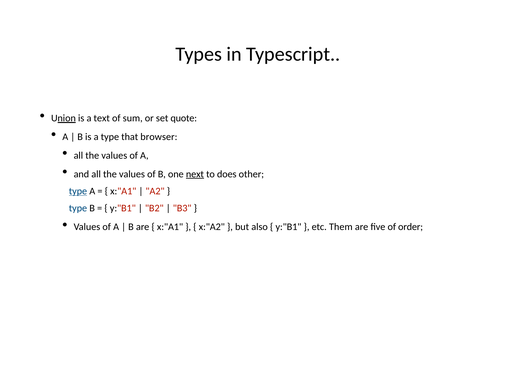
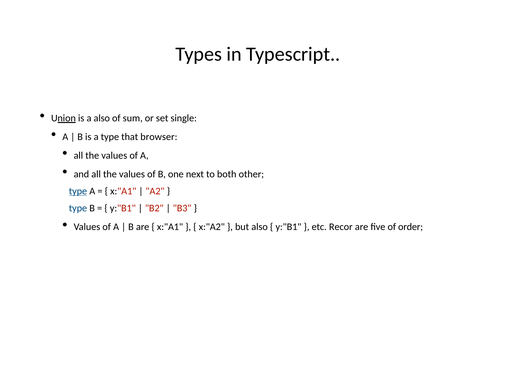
a text: text -> also
quote: quote -> single
next underline: present -> none
does: does -> both
Them: Them -> Recor
